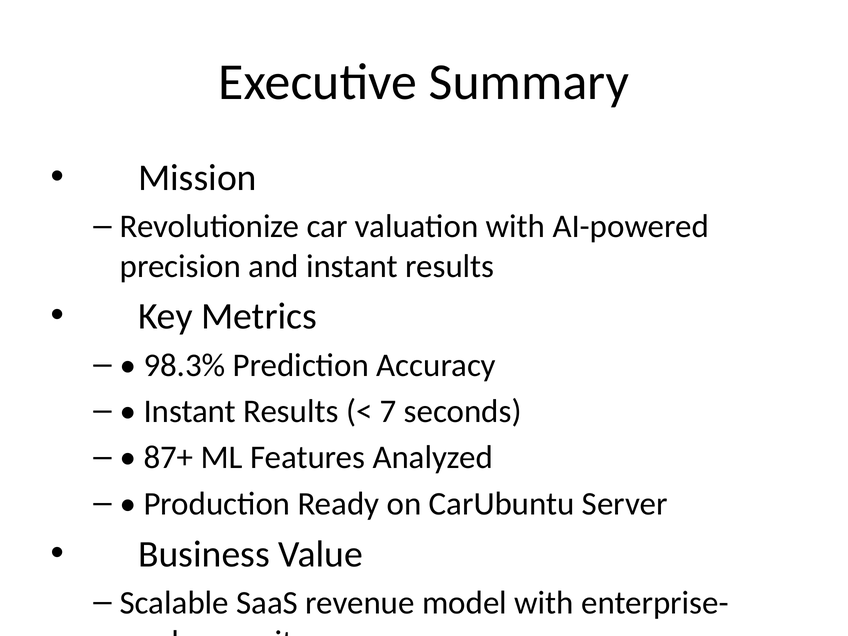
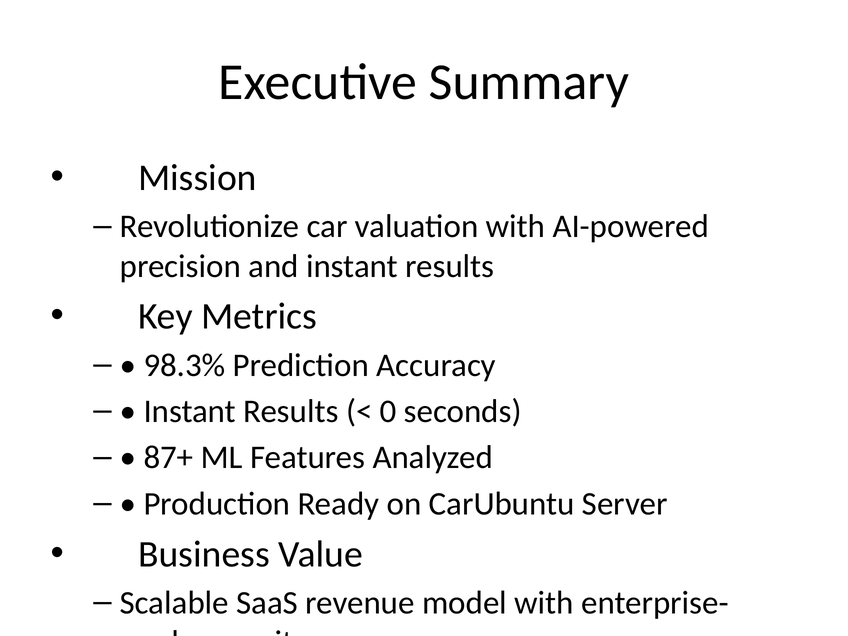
7: 7 -> 0
